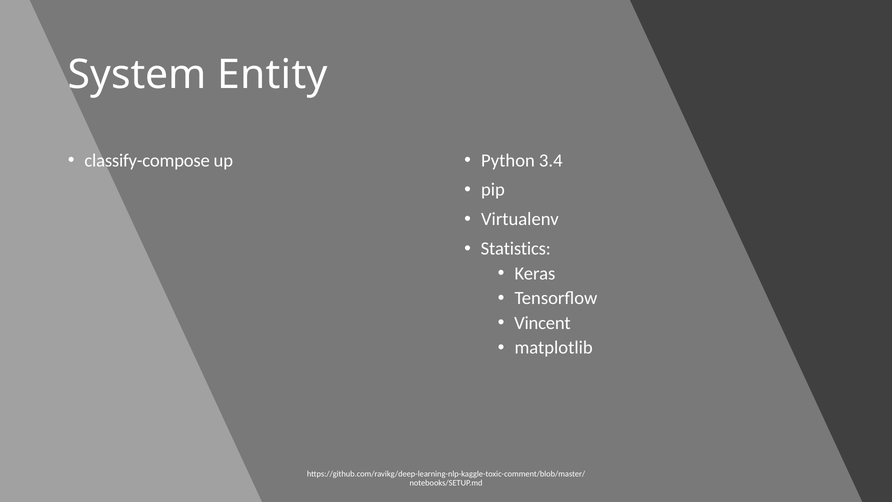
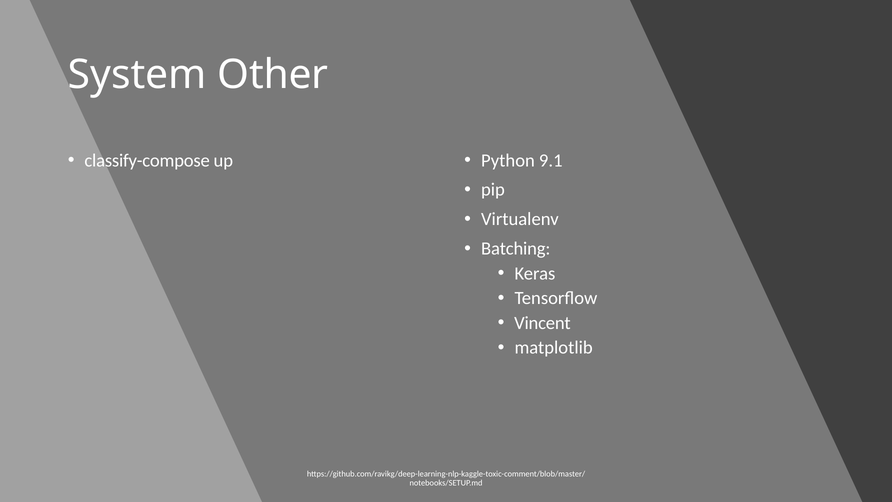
Entity: Entity -> Other
3.4: 3.4 -> 9.1
Statistics: Statistics -> Batching
